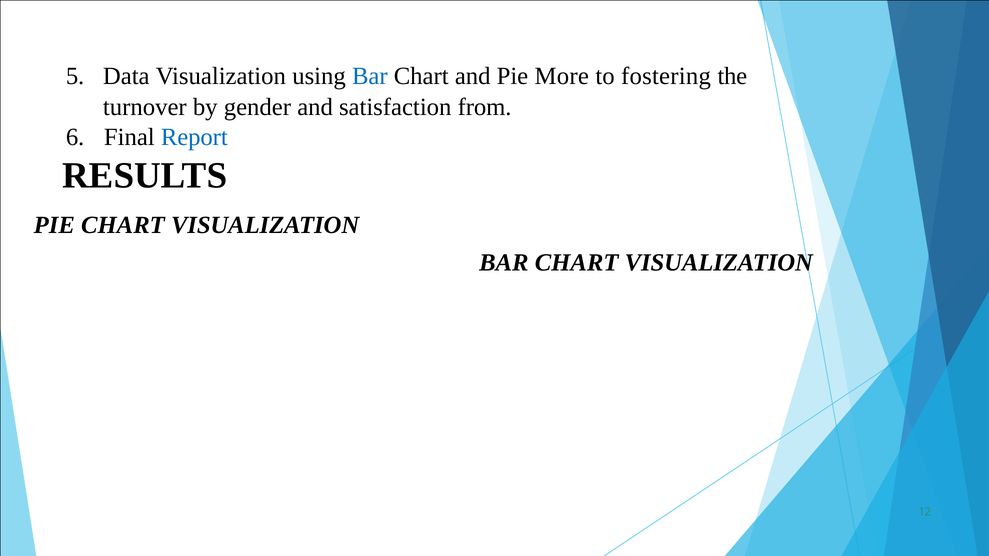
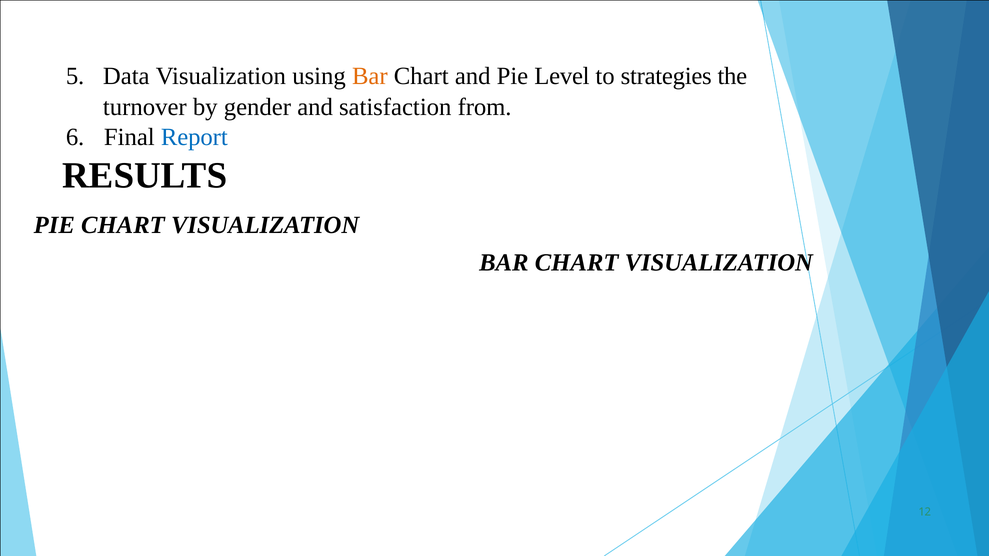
Bar at (370, 76) colour: blue -> orange
More: More -> Level
fostering: fostering -> strategies
